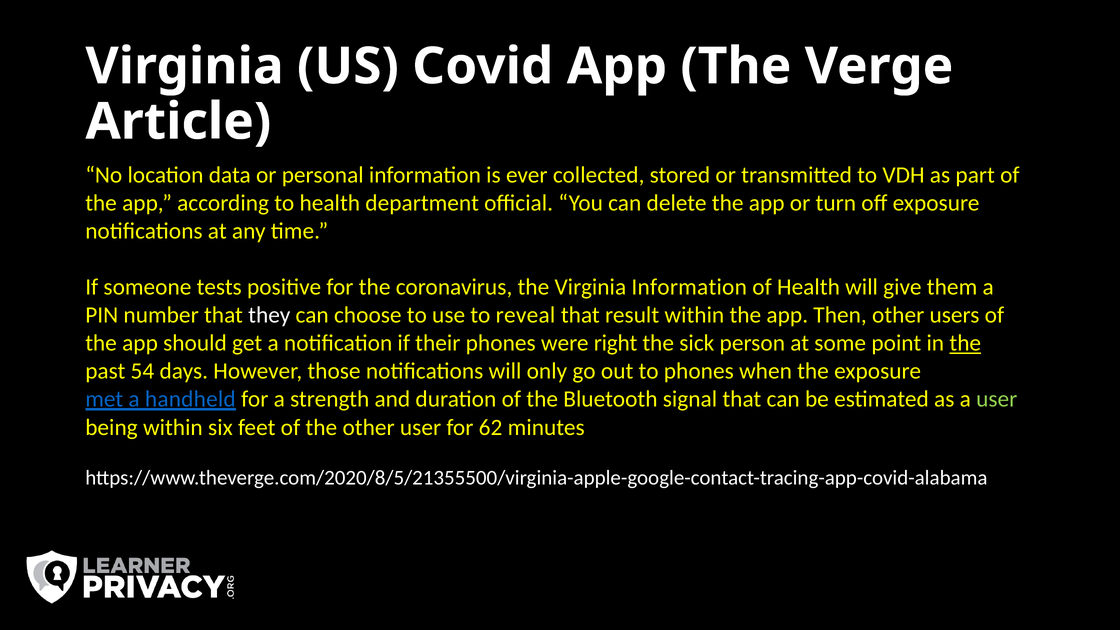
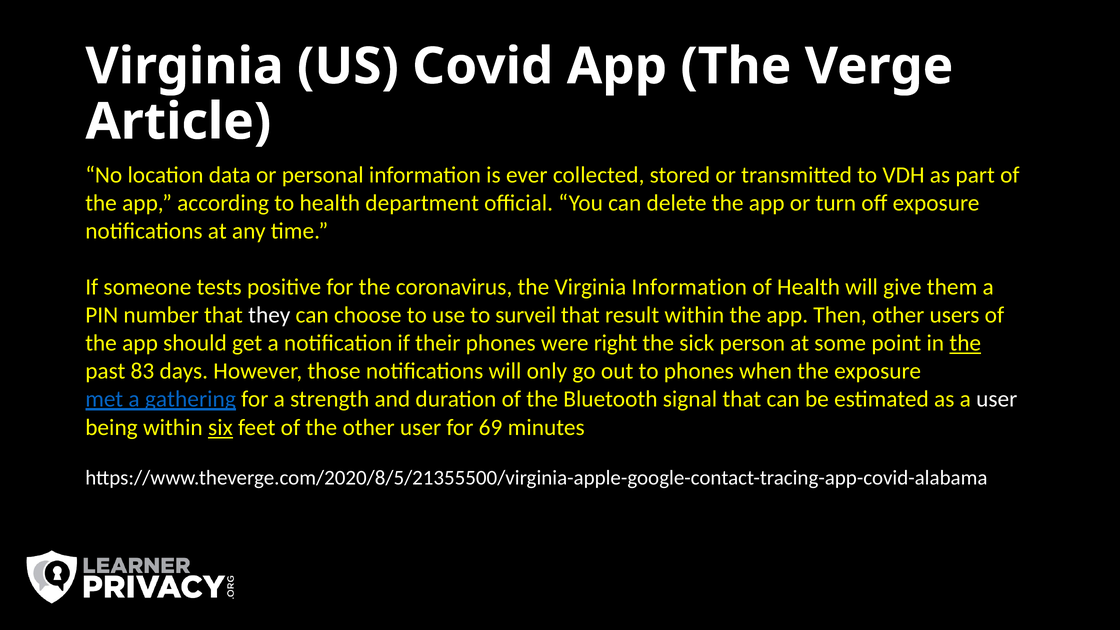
reveal: reveal -> surveil
54: 54 -> 83
handheld: handheld -> gathering
user at (997, 399) colour: light green -> white
six underline: none -> present
62: 62 -> 69
